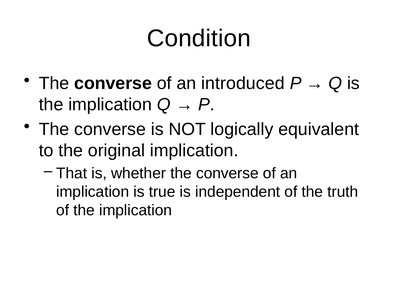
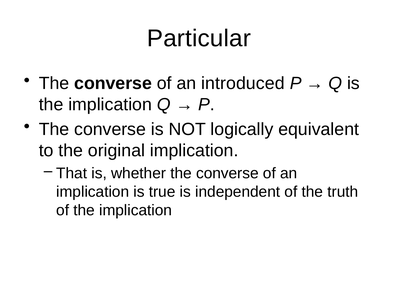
Condition: Condition -> Particular
